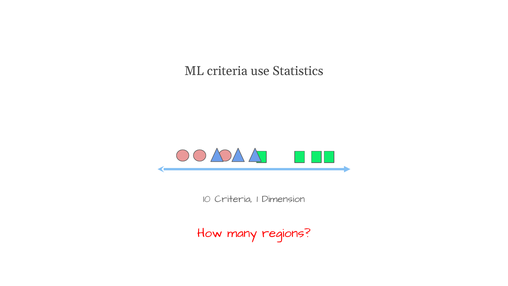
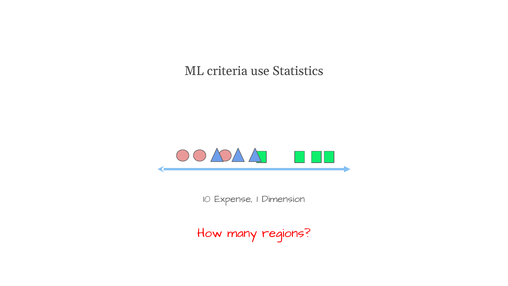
10 Criteria: Criteria -> Expense
